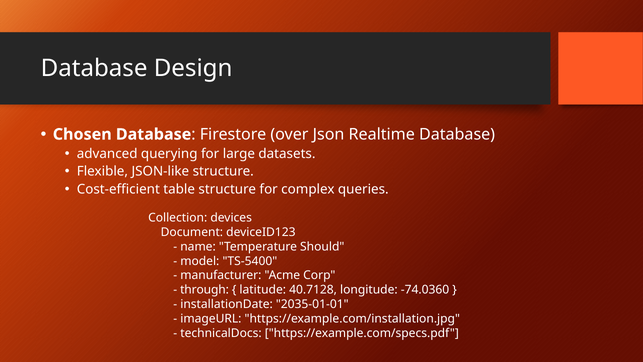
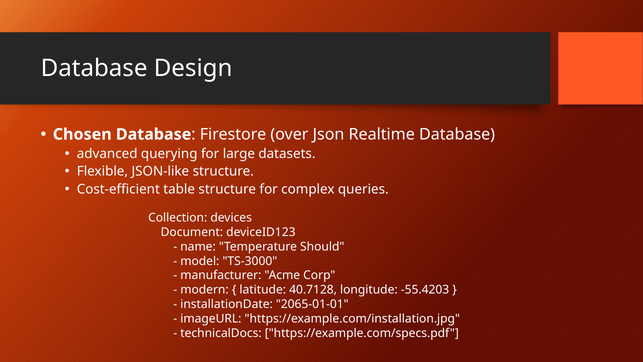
TS-5400: TS-5400 -> TS-3000
through: through -> modern
-74.0360: -74.0360 -> -55.4203
2035-01-01: 2035-01-01 -> 2065-01-01
